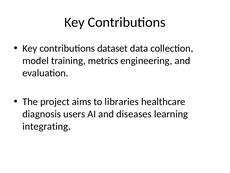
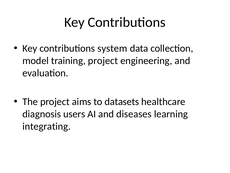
dataset: dataset -> system
training metrics: metrics -> project
libraries: libraries -> datasets
